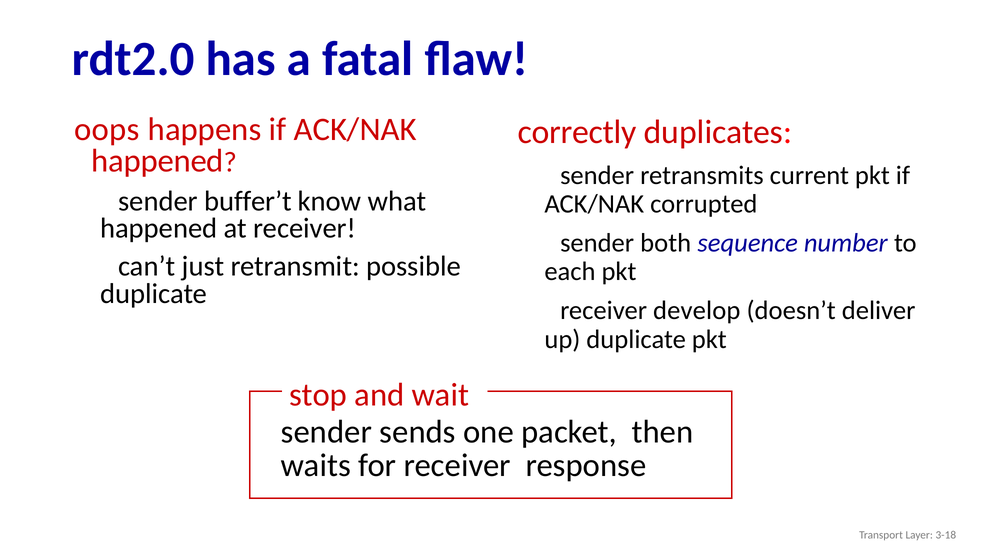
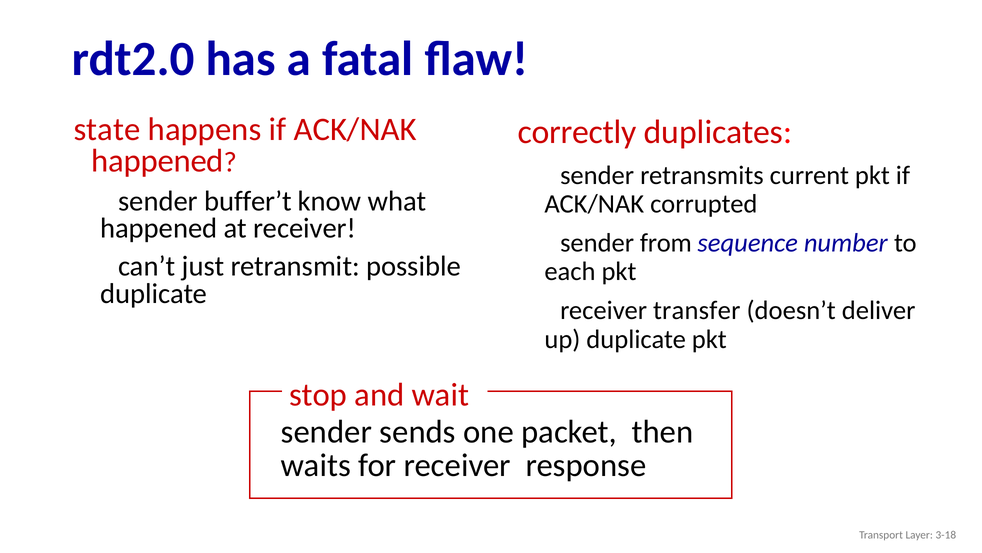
oops: oops -> state
both: both -> from
develop: develop -> transfer
